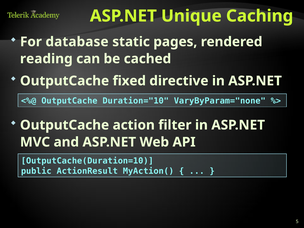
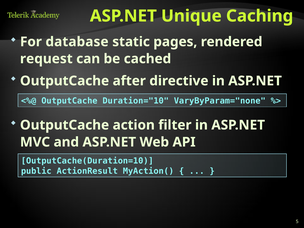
reading: reading -> request
fixed: fixed -> after
